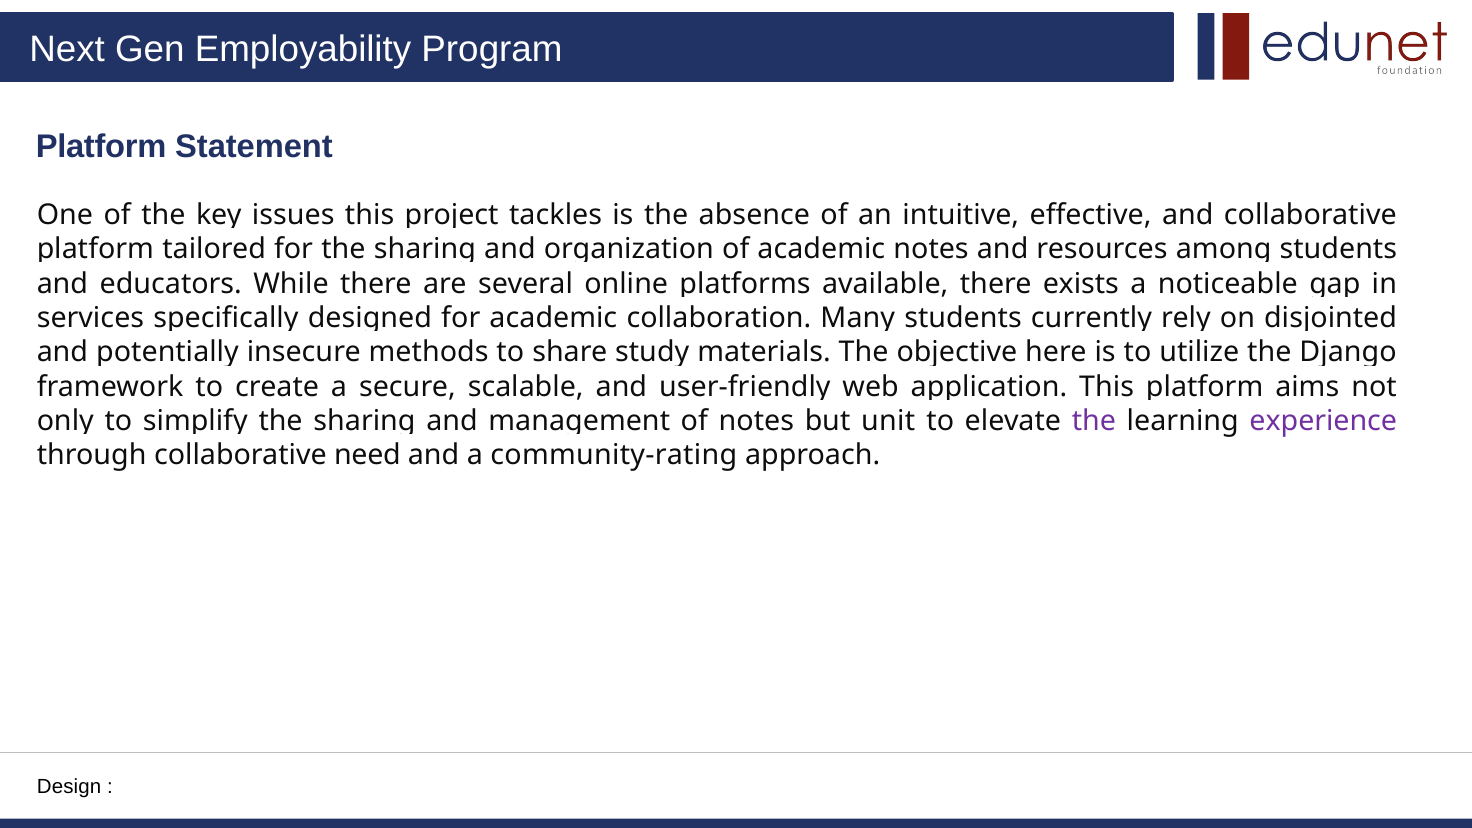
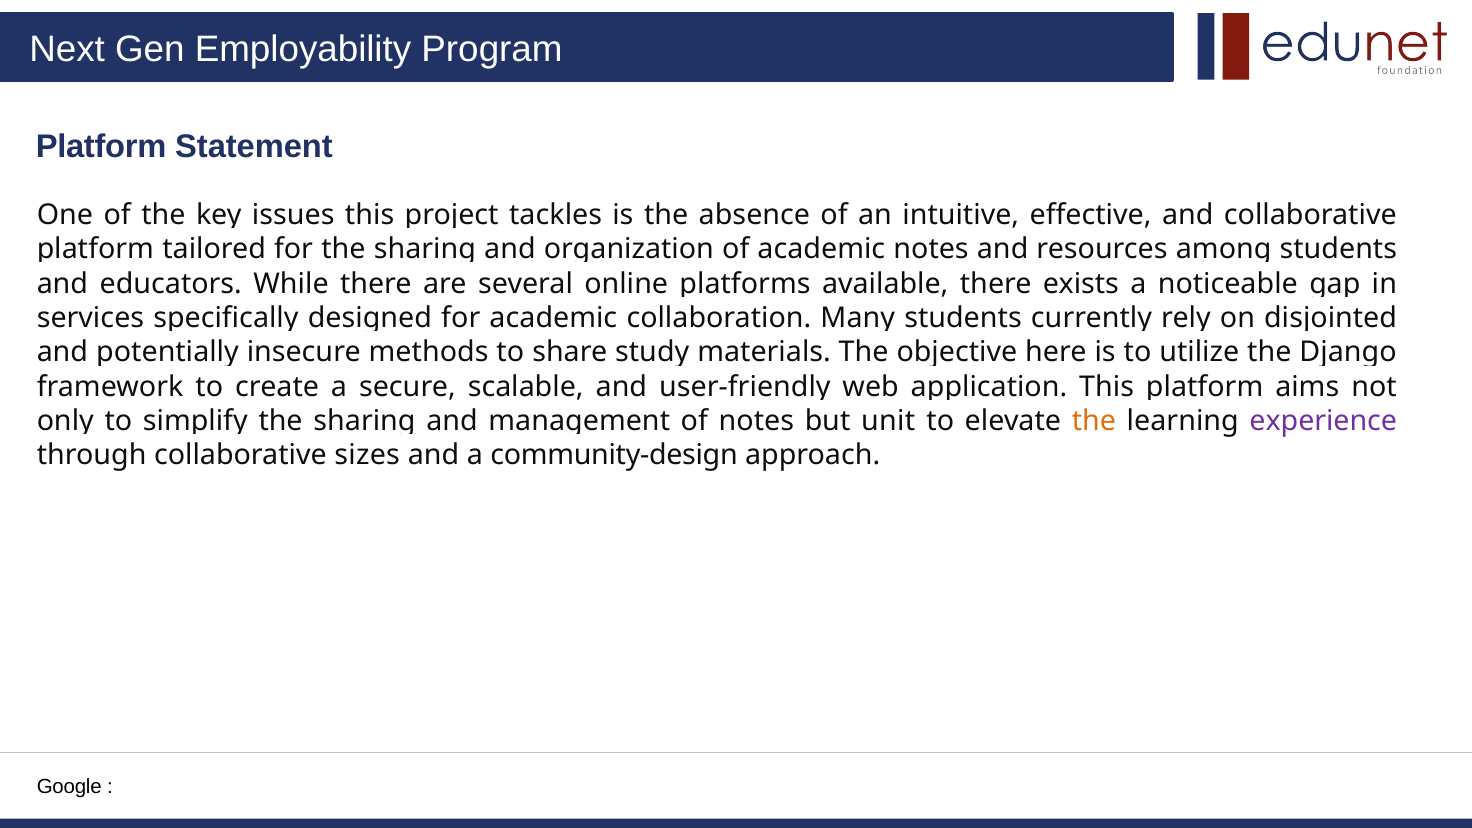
the at (1094, 421) colour: purple -> orange
need: need -> sizes
community-rating: community-rating -> community-design
Design: Design -> Google
